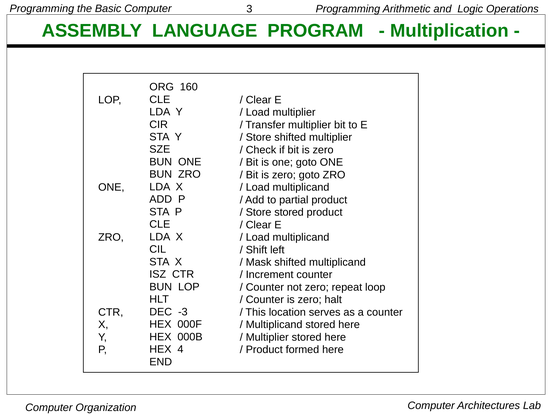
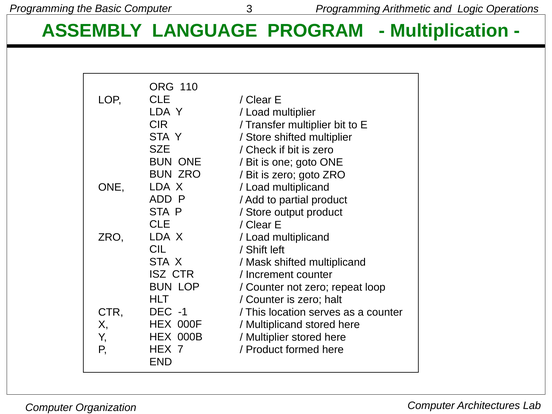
160: 160 -> 110
Store stored: stored -> output
-3: -3 -> -1
4: 4 -> 7
